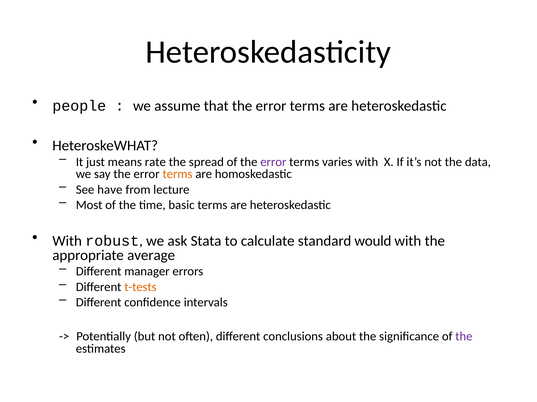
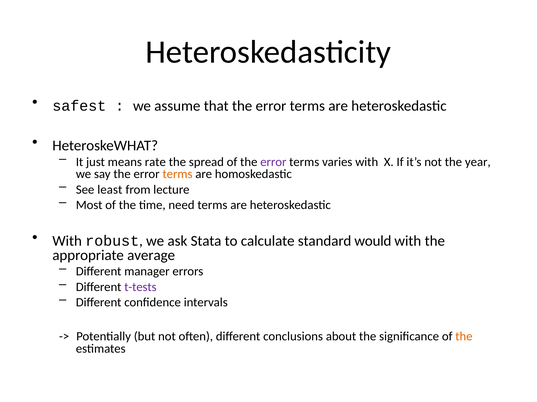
people: people -> safest
data: data -> year
have: have -> least
basic: basic -> need
t-tests colour: orange -> purple
the at (464, 337) colour: purple -> orange
